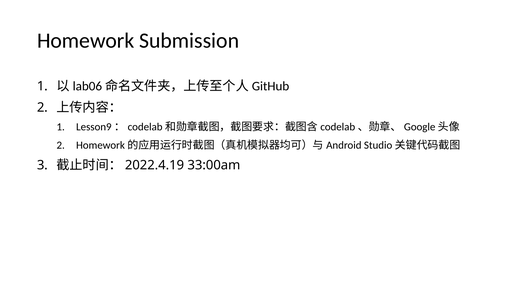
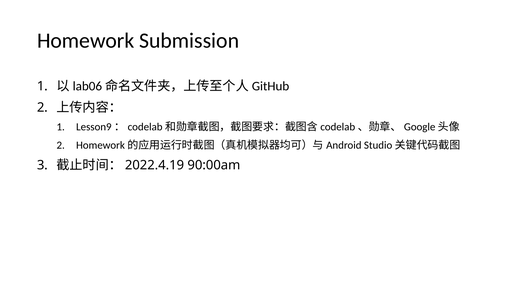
33:00am: 33:00am -> 90:00am
